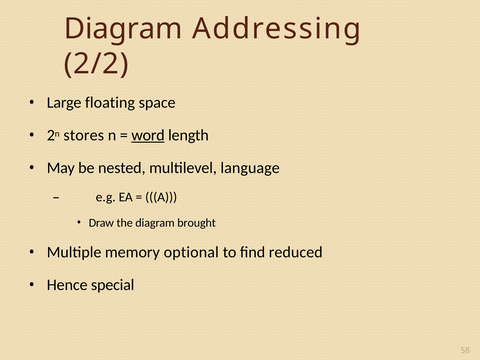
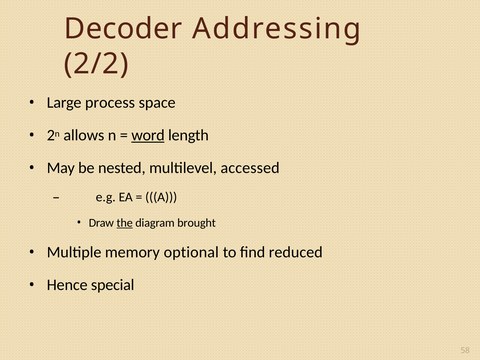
Diagram at (123, 29): Diagram -> Decoder
floating: floating -> process
stores: stores -> allows
language: language -> accessed
the underline: none -> present
